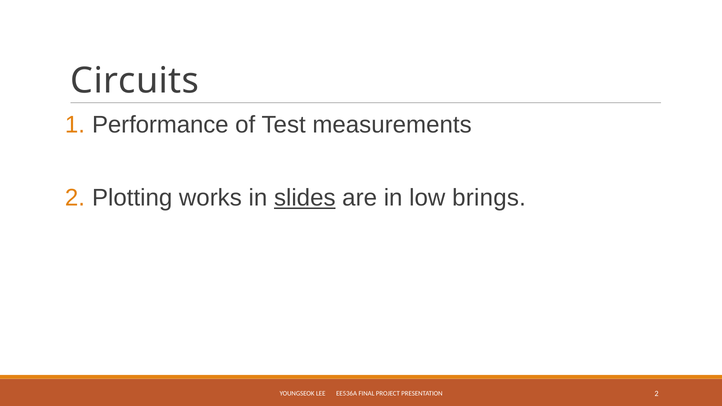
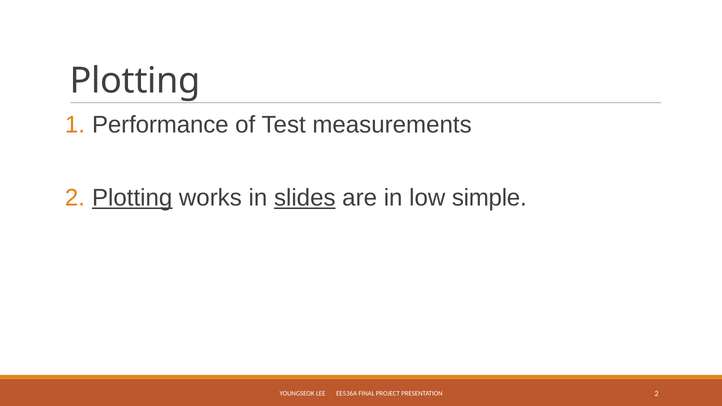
Circuits at (135, 81): Circuits -> Plotting
Plotting at (132, 198) underline: none -> present
brings: brings -> simple
